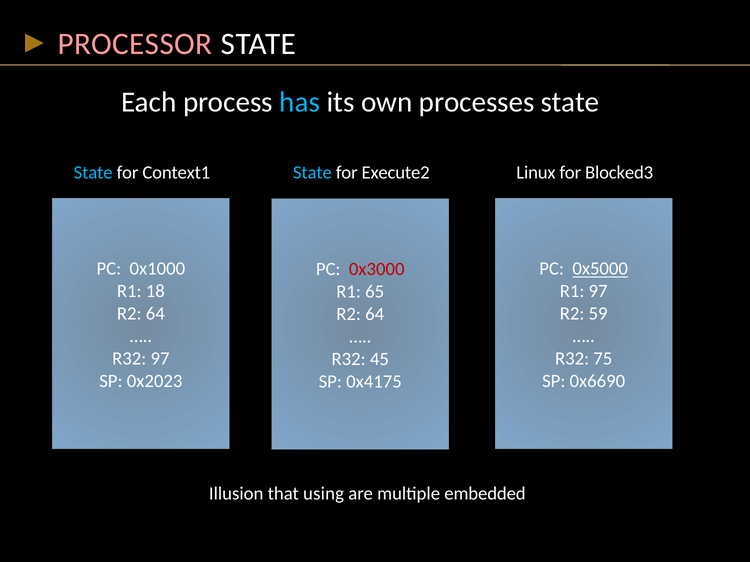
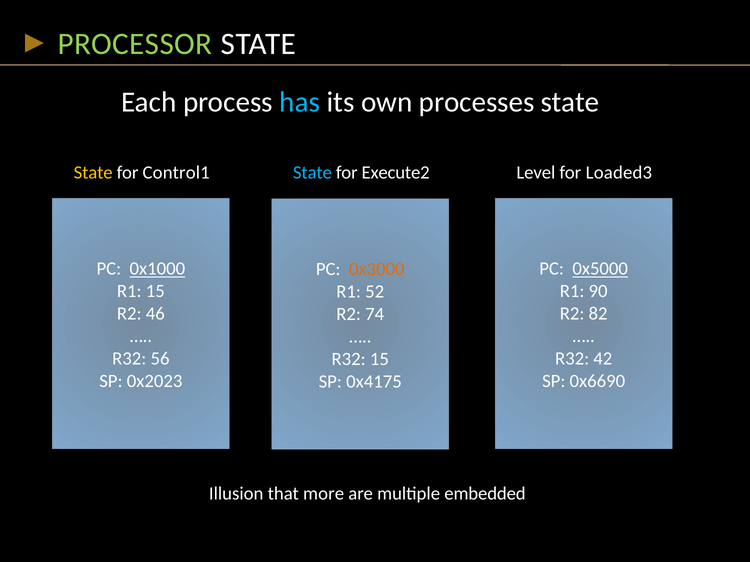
PROCESSOR colour: pink -> light green
State at (93, 172) colour: light blue -> yellow
Context1: Context1 -> Control1
Linux: Linux -> Level
Blocked3: Blocked3 -> Loaded3
0x1000 underline: none -> present
0x3000 colour: red -> orange
R1 18: 18 -> 15
R1 97: 97 -> 90
65: 65 -> 52
64 at (155, 314): 64 -> 46
59: 59 -> 82
64 at (375, 314): 64 -> 74
R32 97: 97 -> 56
75: 75 -> 42
R32 45: 45 -> 15
using: using -> more
